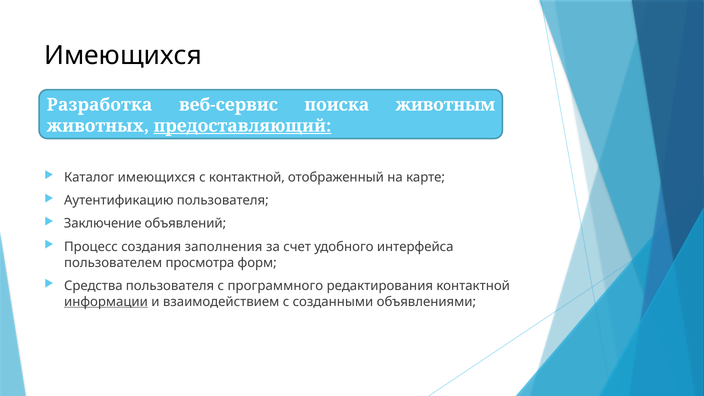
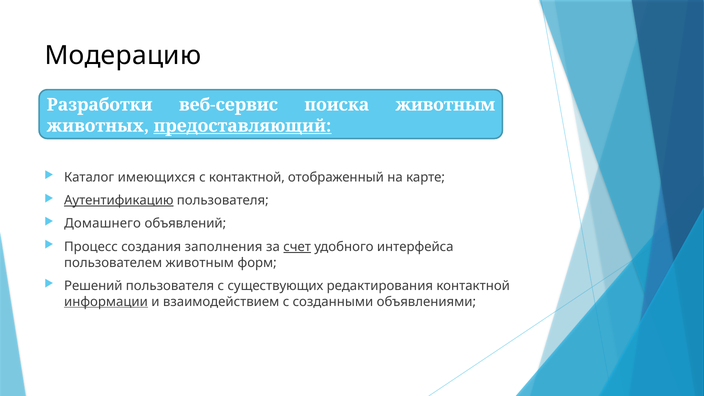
Имеющихся at (123, 55): Имеющихся -> Модерацию
Разработка: Разработка -> Разработки
Аутентификацию underline: none -> present
Заключение: Заключение -> Домашнего
счет underline: none -> present
пользователем просмотра: просмотра -> животным
Средства: Средства -> Решений
программного: программного -> существующих
